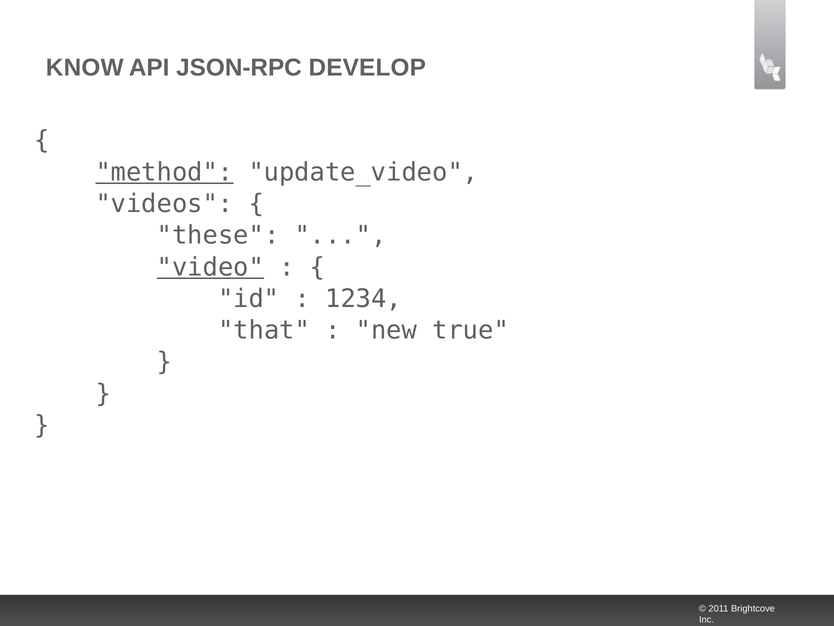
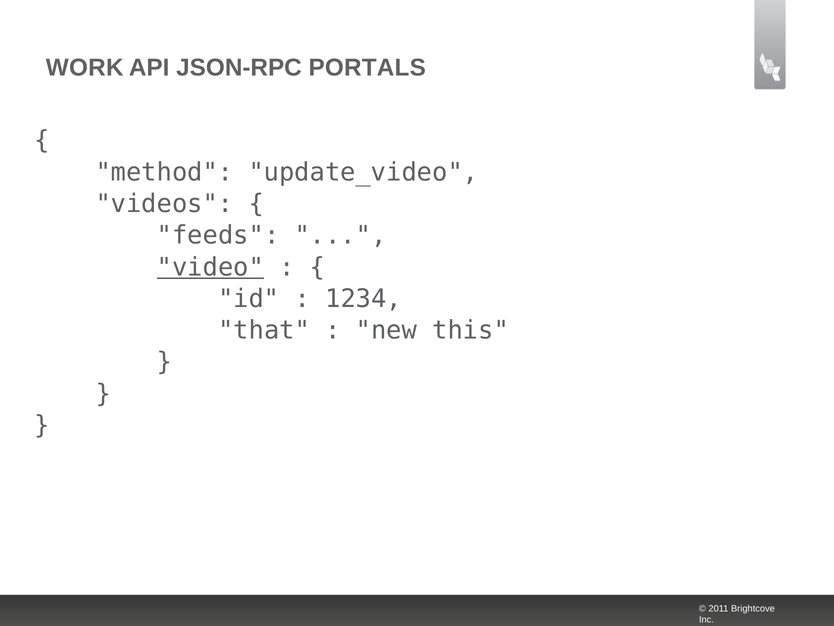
KNOW: KNOW -> WORK
DEVELOP: DEVELOP -> PORTALS
method underline: present -> none
these: these -> feeds
true: true -> this
